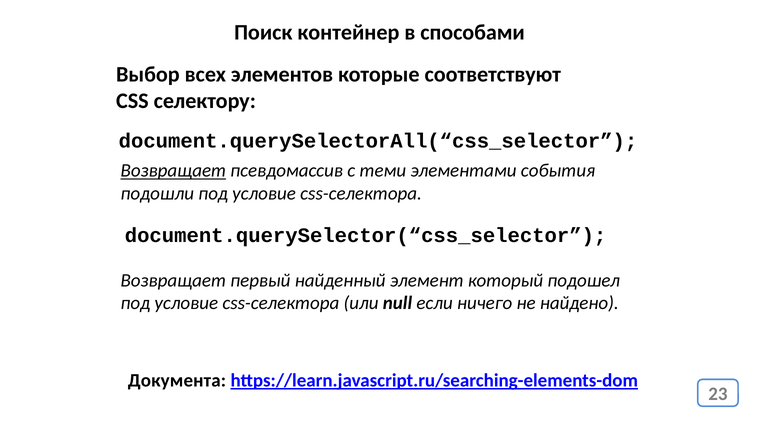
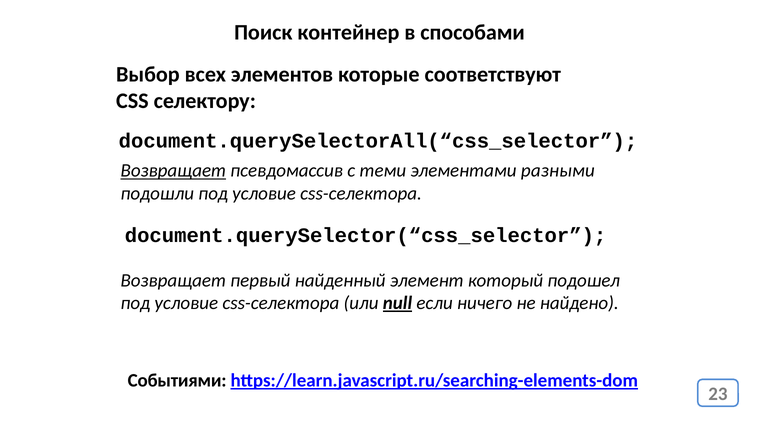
события: события -> разными
null underline: none -> present
Документа: Документа -> Событиями
